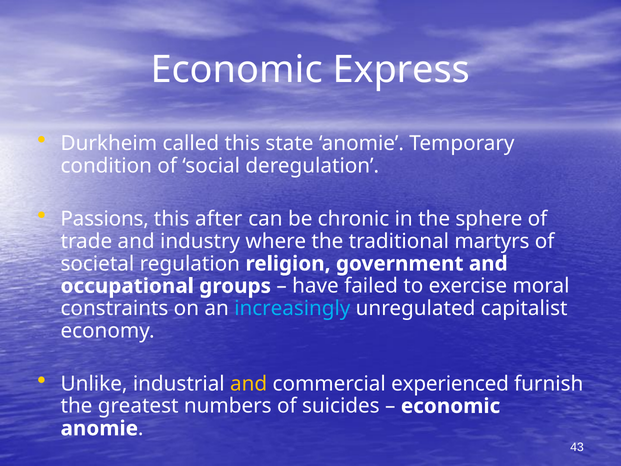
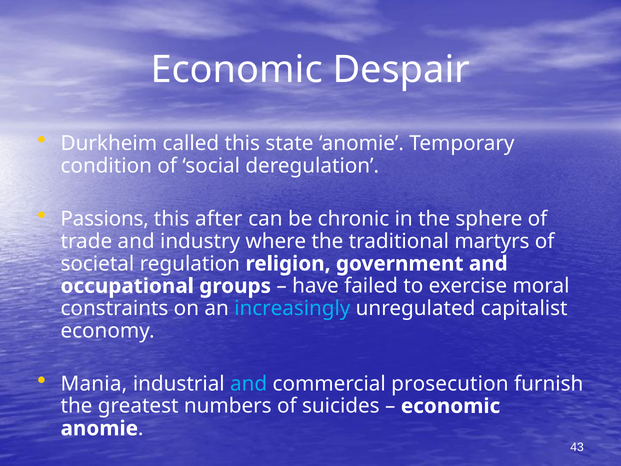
Express: Express -> Despair
Unlike: Unlike -> Mania
and at (249, 384) colour: yellow -> light blue
experienced: experienced -> prosecution
